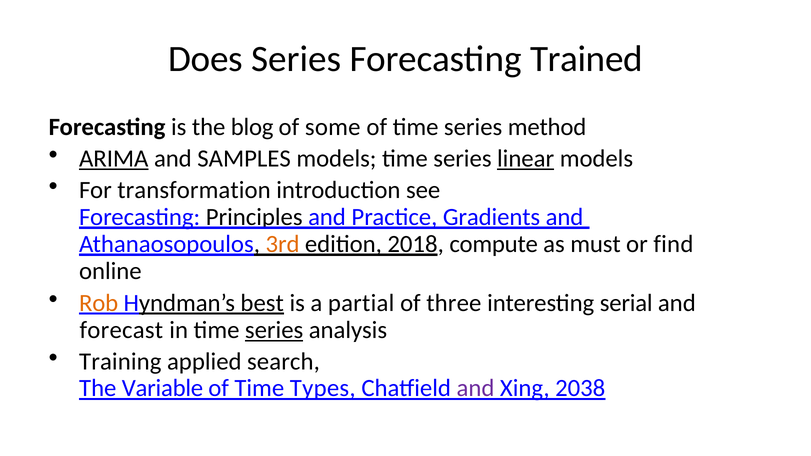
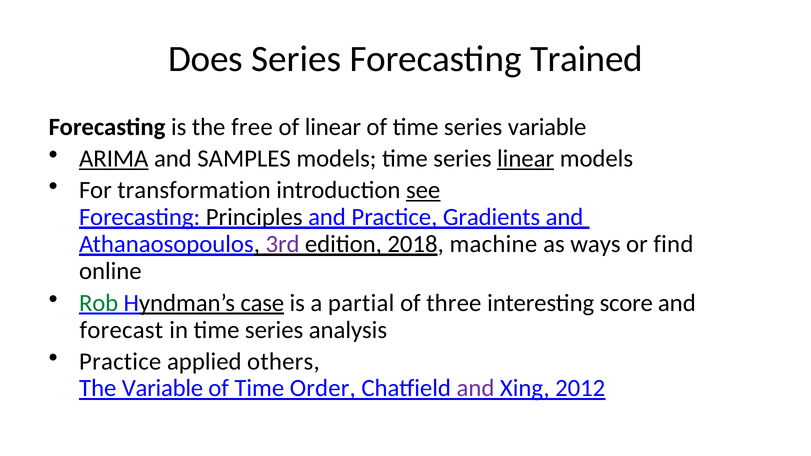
blog: blog -> free
of some: some -> linear
series method: method -> variable
see underline: none -> present
3rd colour: orange -> purple
compute: compute -> machine
must: must -> ways
Rob colour: orange -> green
best: best -> case
serial: serial -> score
series at (274, 330) underline: present -> none
Training at (120, 362): Training -> Practice
search: search -> others
Types: Types -> Order
2038: 2038 -> 2012
